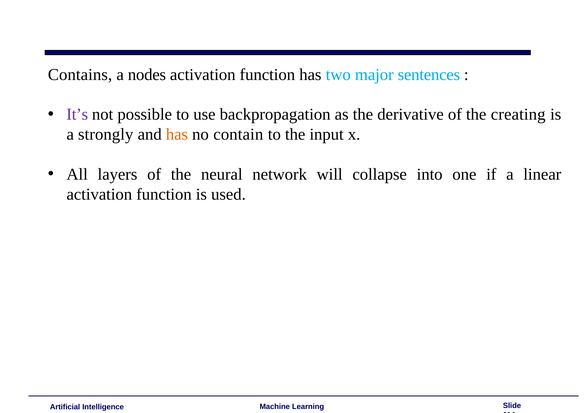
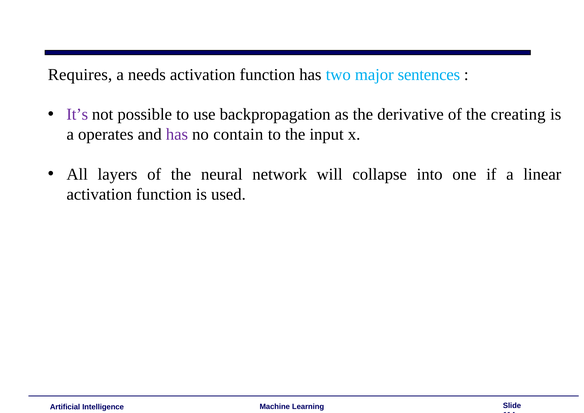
Contains: Contains -> Requires
nodes: nodes -> needs
strongly: strongly -> operates
has at (177, 134) colour: orange -> purple
